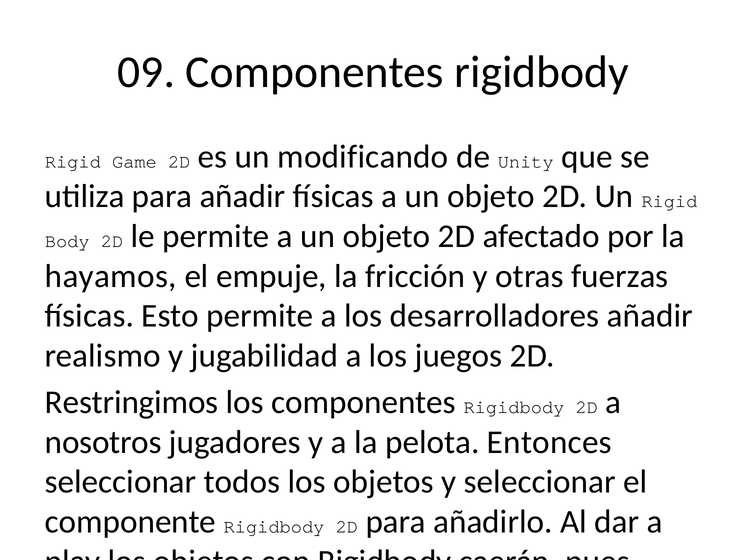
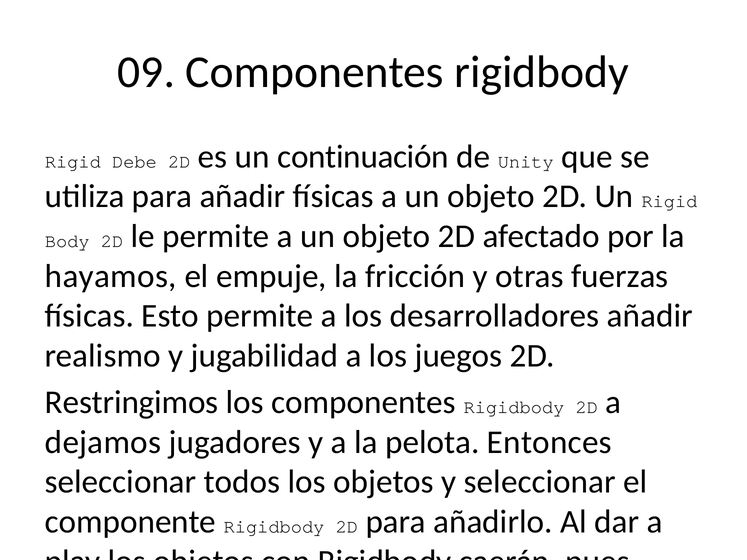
Game: Game -> Debe
modificando: modificando -> continuación
nosotros: nosotros -> dejamos
